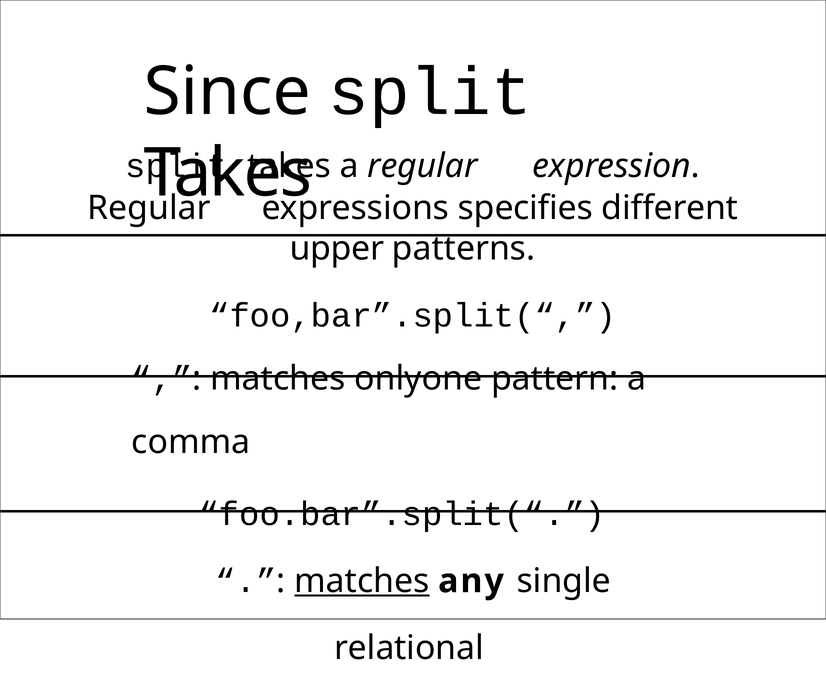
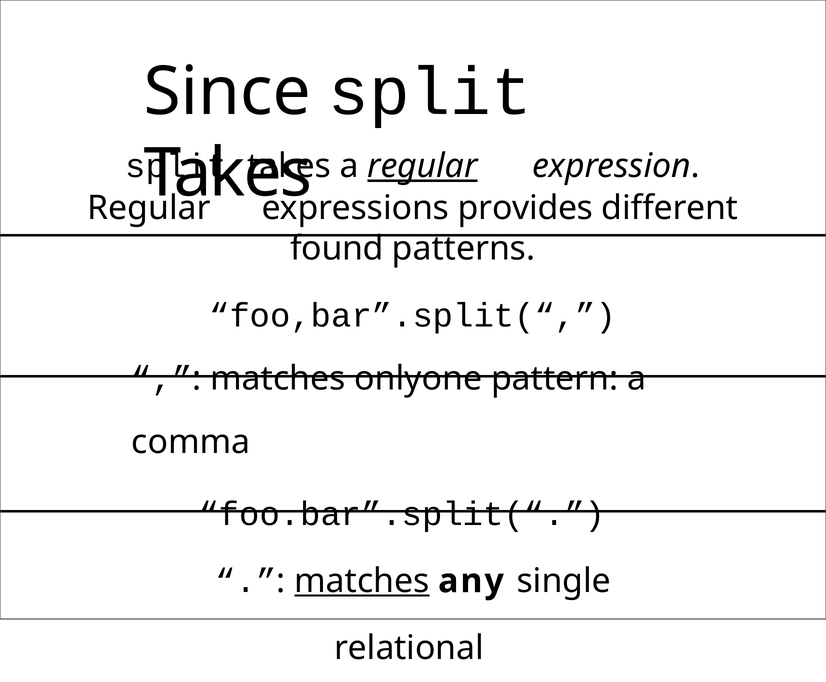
regular at (422, 166) underline: none -> present
specifies: specifies -> provides
upper: upper -> found
